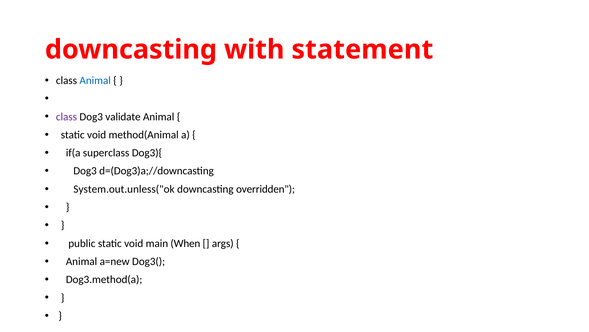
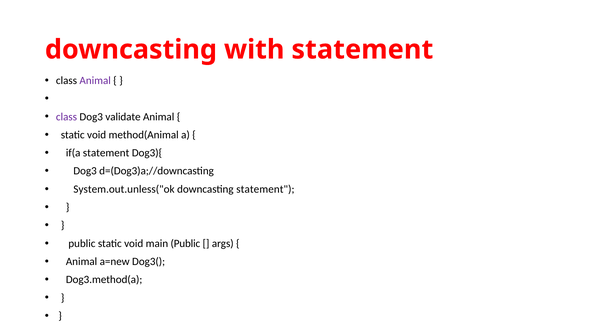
Animal at (95, 80) colour: blue -> purple
if(a superclass: superclass -> statement
downcasting overridden: overridden -> statement
main When: When -> Public
